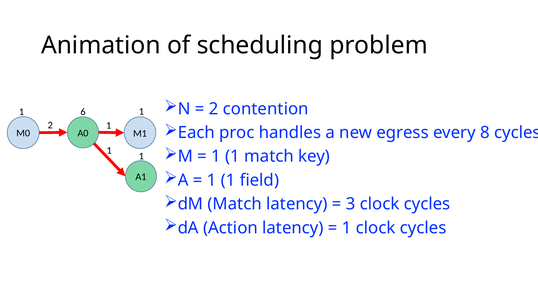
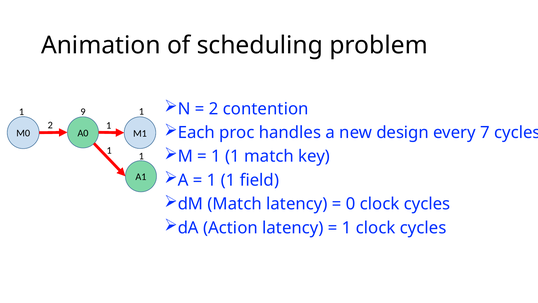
6: 6 -> 9
egress: egress -> design
8: 8 -> 7
3: 3 -> 0
